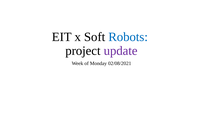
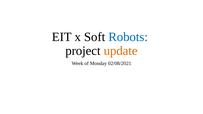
update colour: purple -> orange
